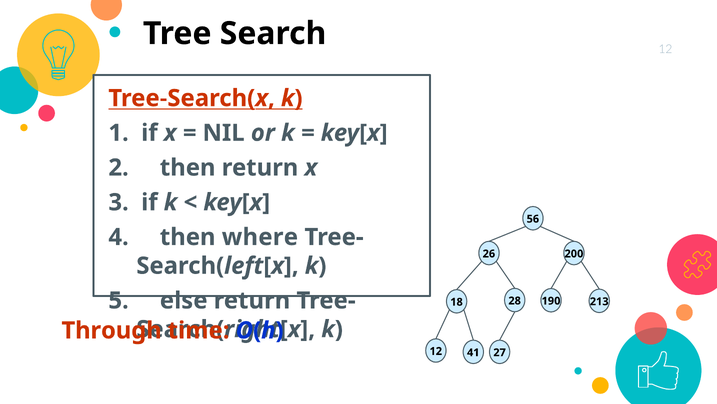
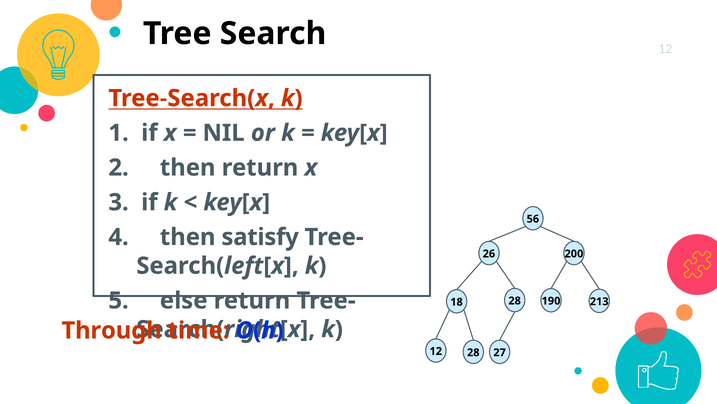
where: where -> satisfy
12 41: 41 -> 28
